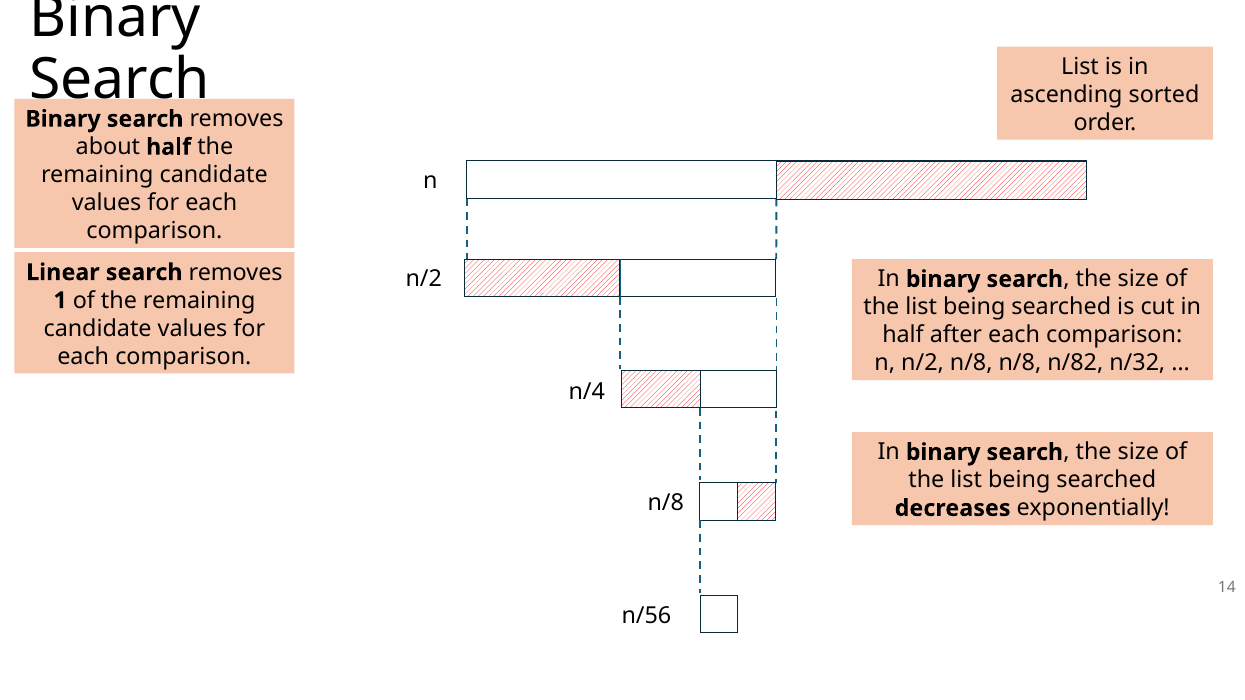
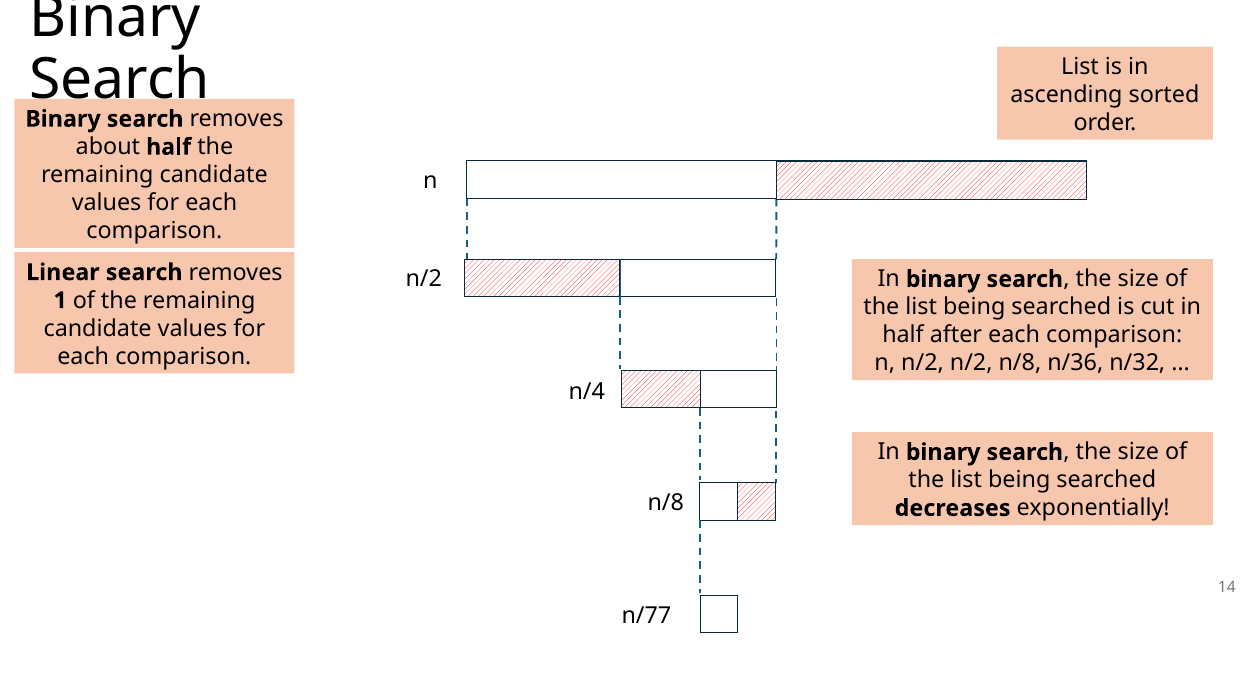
n/2 n/8: n/8 -> n/2
n/82: n/82 -> n/36
n/56: n/56 -> n/77
